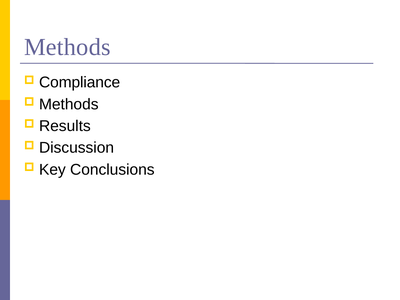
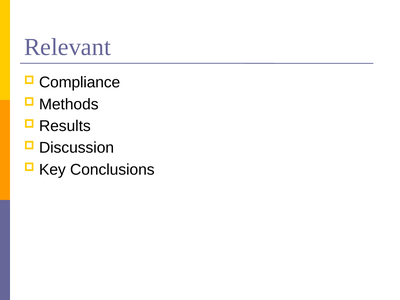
Methods at (67, 47): Methods -> Relevant
